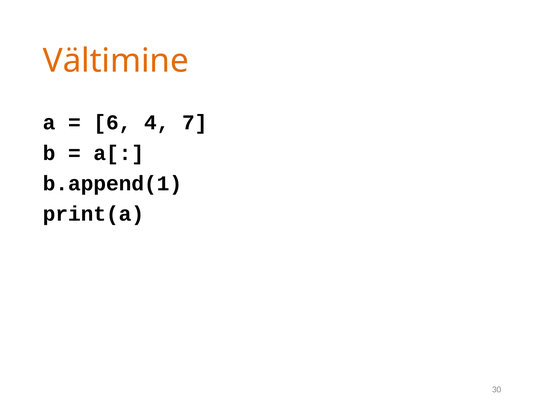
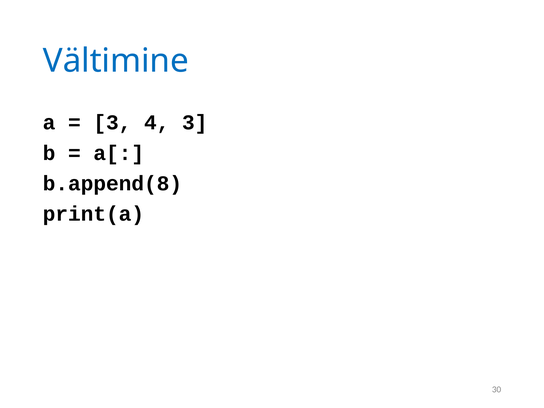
Vältimine colour: orange -> blue
6 at (113, 123): 6 -> 3
4 7: 7 -> 3
b.append(1: b.append(1 -> b.append(8
